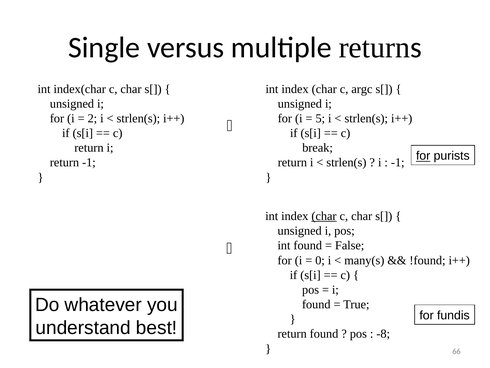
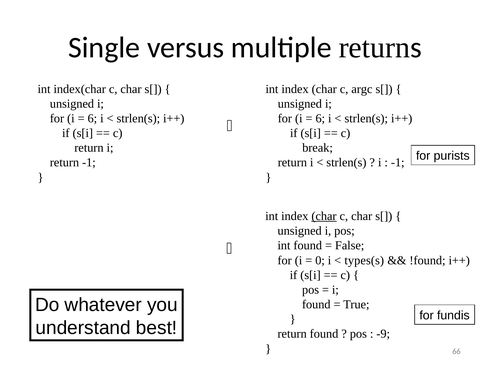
2 at (92, 118): 2 -> 6
5 at (320, 118): 5 -> 6
for at (423, 156) underline: present -> none
many(s: many(s -> types(s
-8: -8 -> -9
